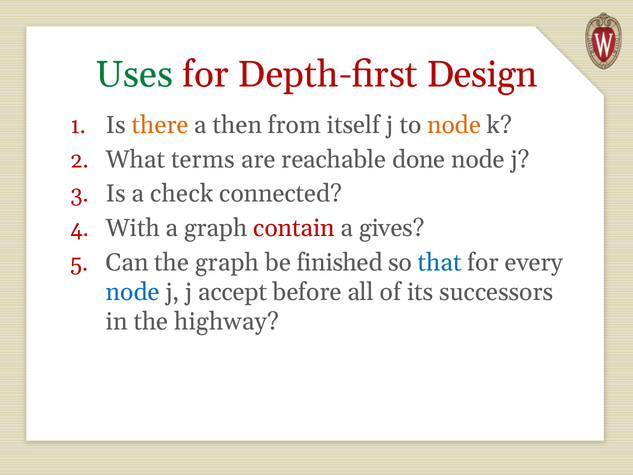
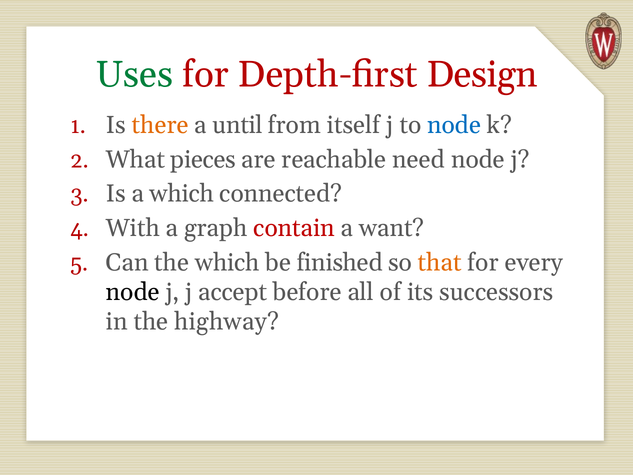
then: then -> until
node at (454, 125) colour: orange -> blue
terms: terms -> pieces
done: done -> need
a check: check -> which
gives: gives -> want
the graph: graph -> which
that colour: blue -> orange
node at (133, 292) colour: blue -> black
